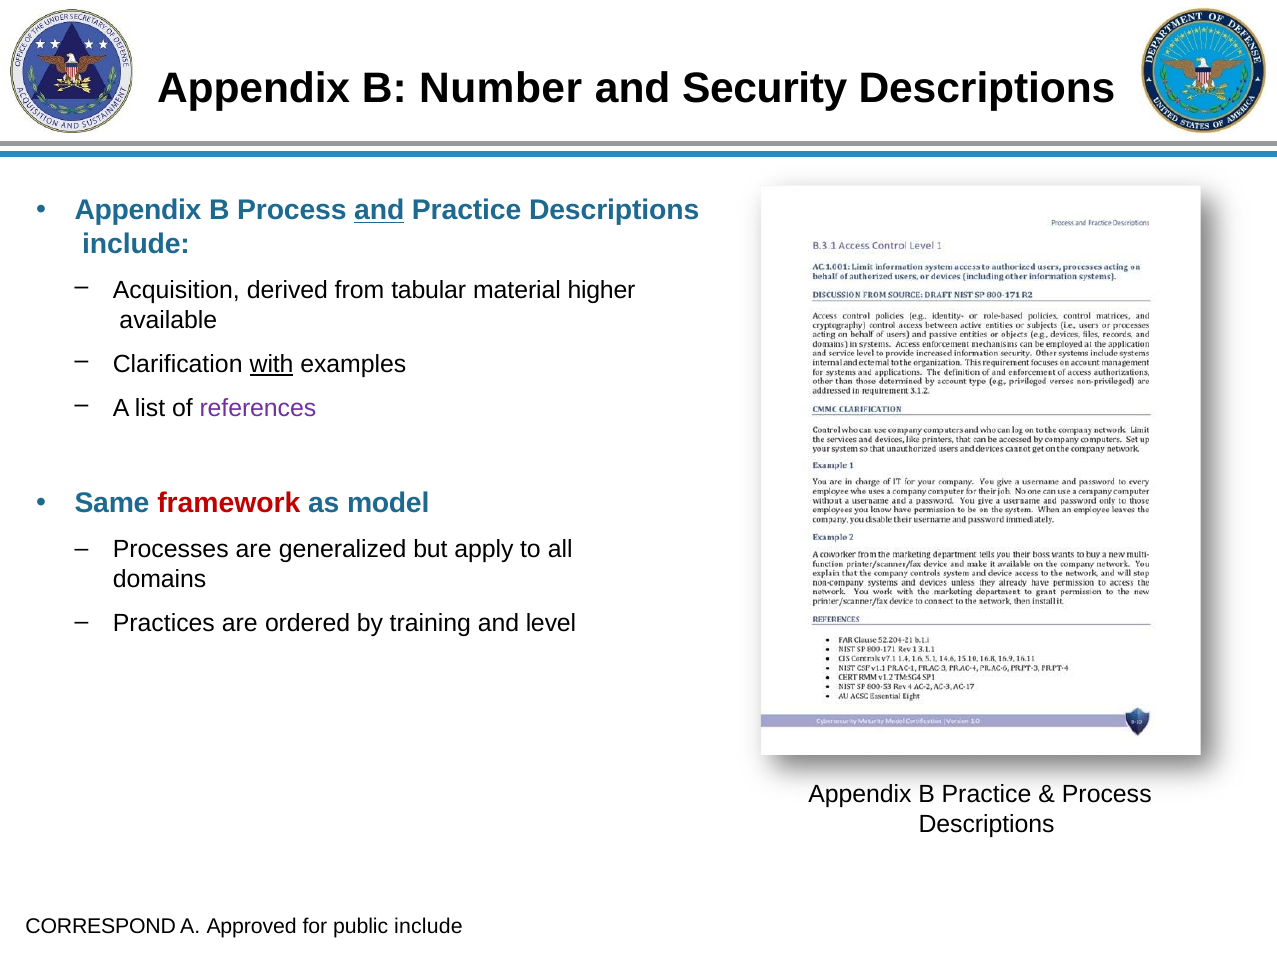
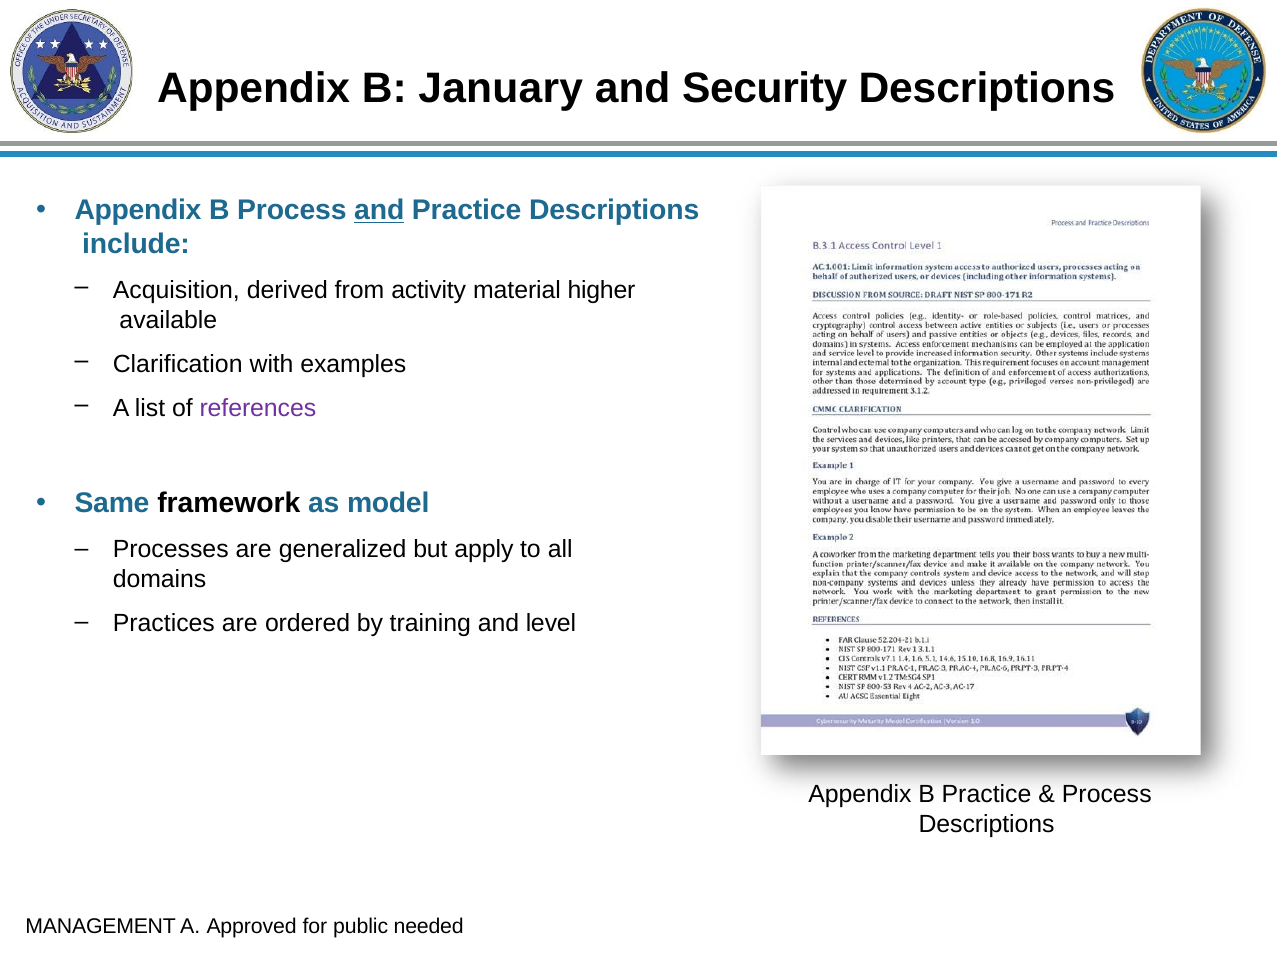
Number: Number -> January
tabular: tabular -> activity
with underline: present -> none
framework colour: red -> black
CORRESPOND: CORRESPOND -> MANAGEMENT
public include: include -> needed
